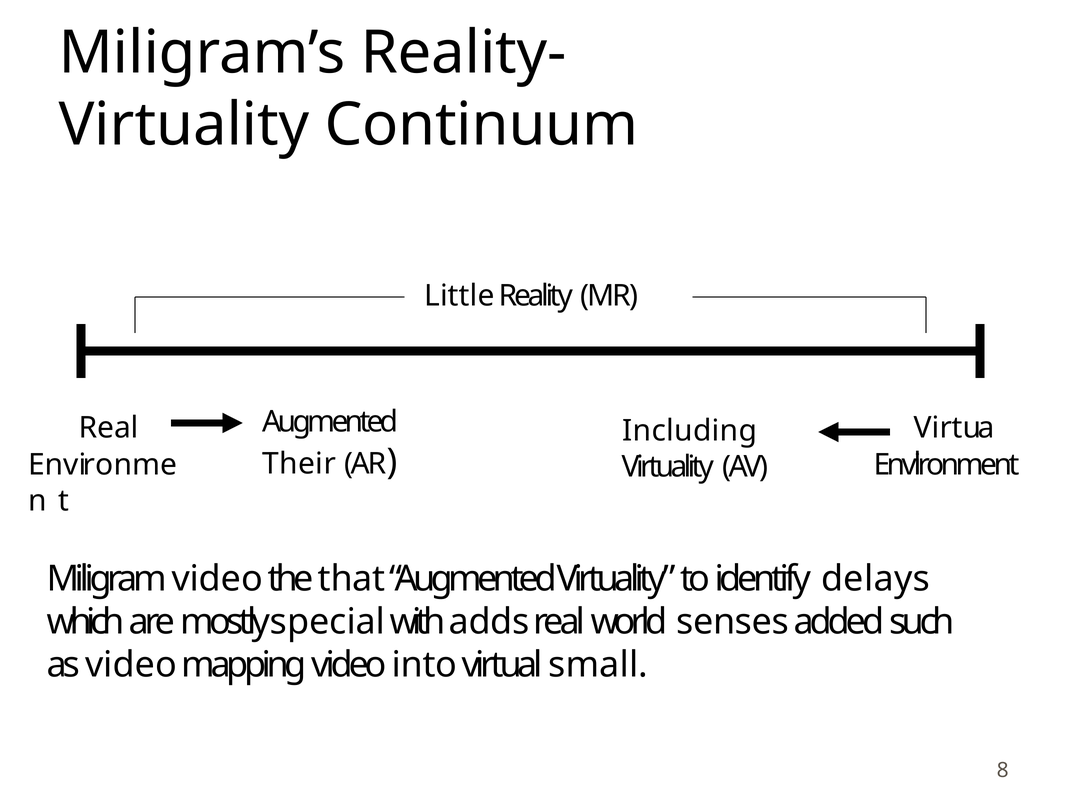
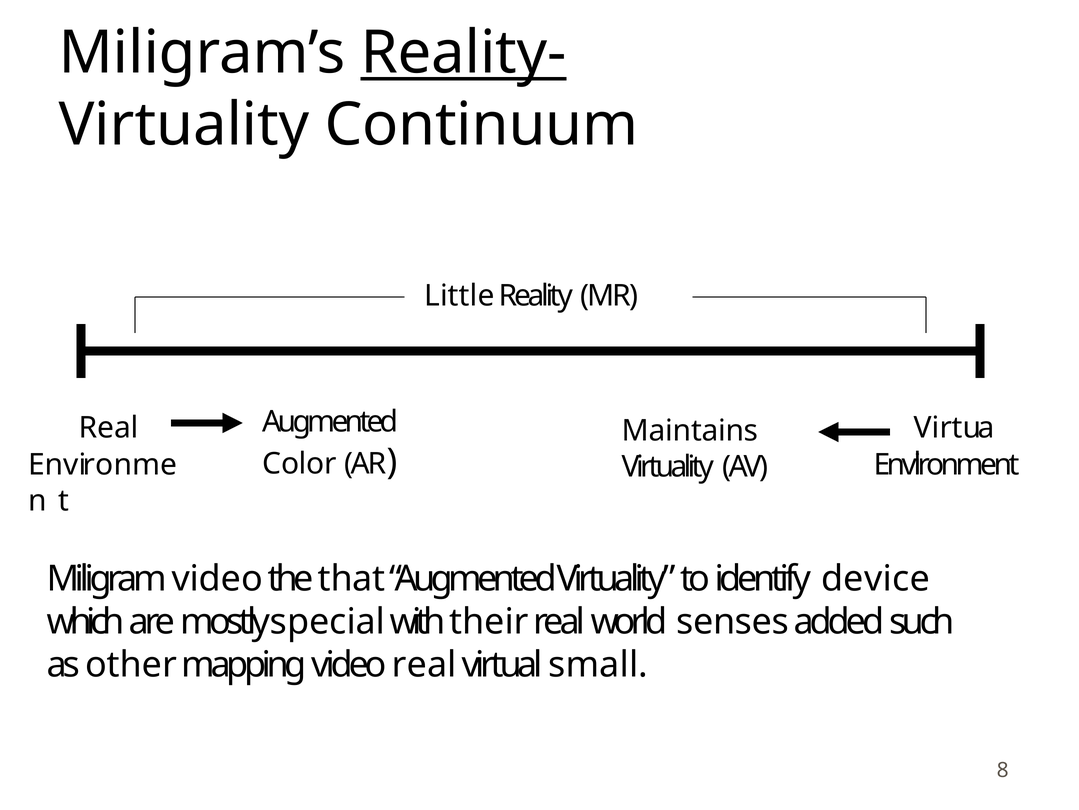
Reality- underline: none -> present
Including: Including -> Maintains
Their: Their -> Color
delays: delays -> device
adds: adds -> their
as video: video -> other
video into: into -> real
